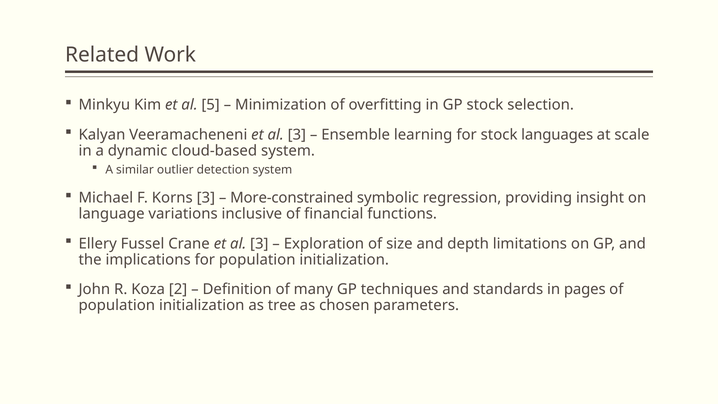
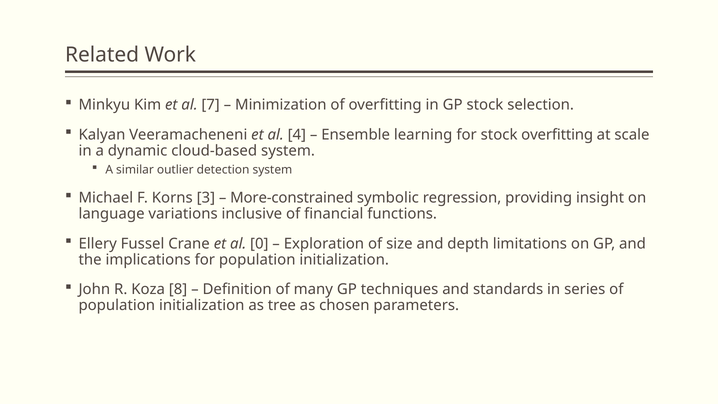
5: 5 -> 7
Veeramacheneni et al 3: 3 -> 4
stock languages: languages -> overfitting
Crane et al 3: 3 -> 0
2: 2 -> 8
pages: pages -> series
